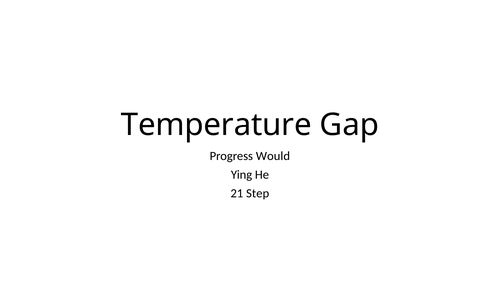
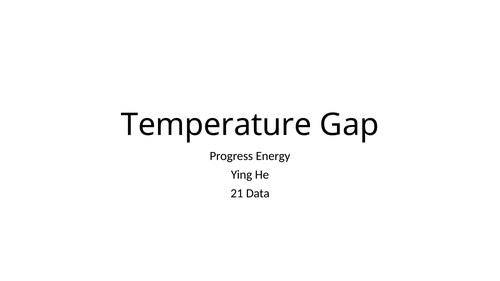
Would: Would -> Energy
Step: Step -> Data
